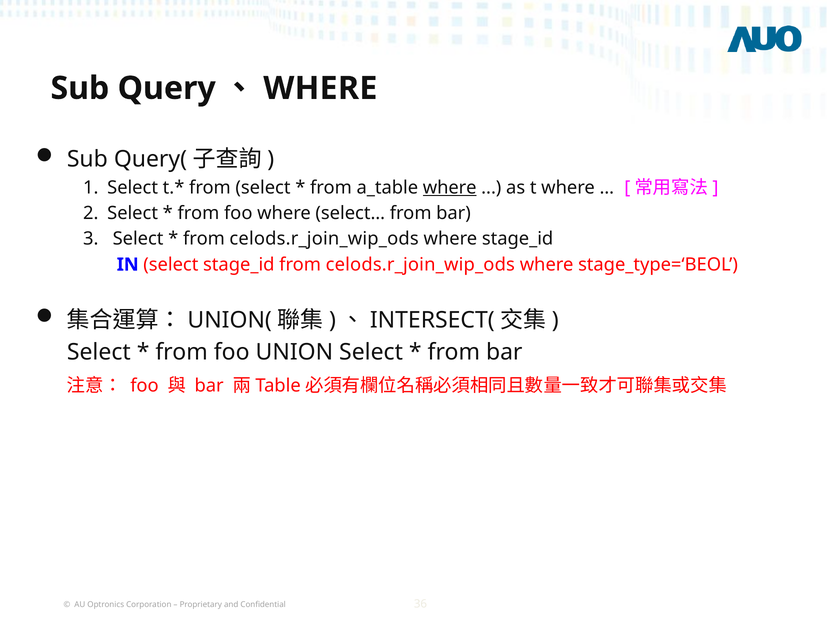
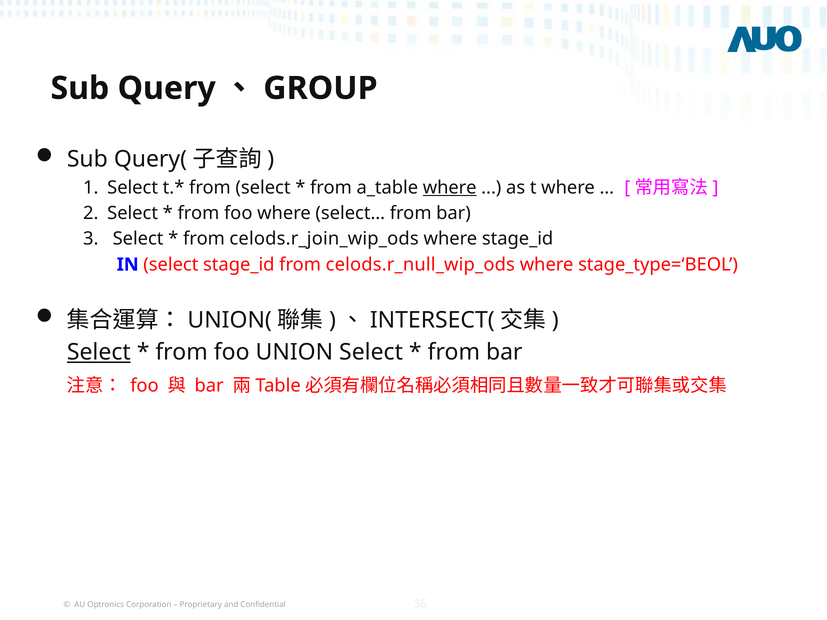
WHERE at (320, 88): WHERE -> GROUP
stage_id from celods.r_join_wip_ods: celods.r_join_wip_ods -> celods.r_null_wip_ods
Select at (99, 352) underline: none -> present
